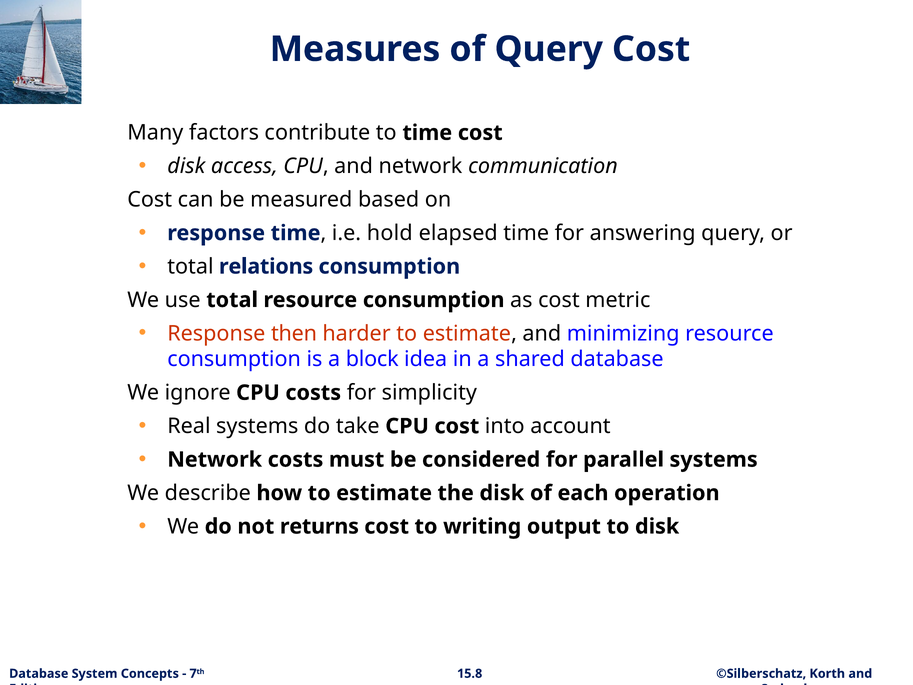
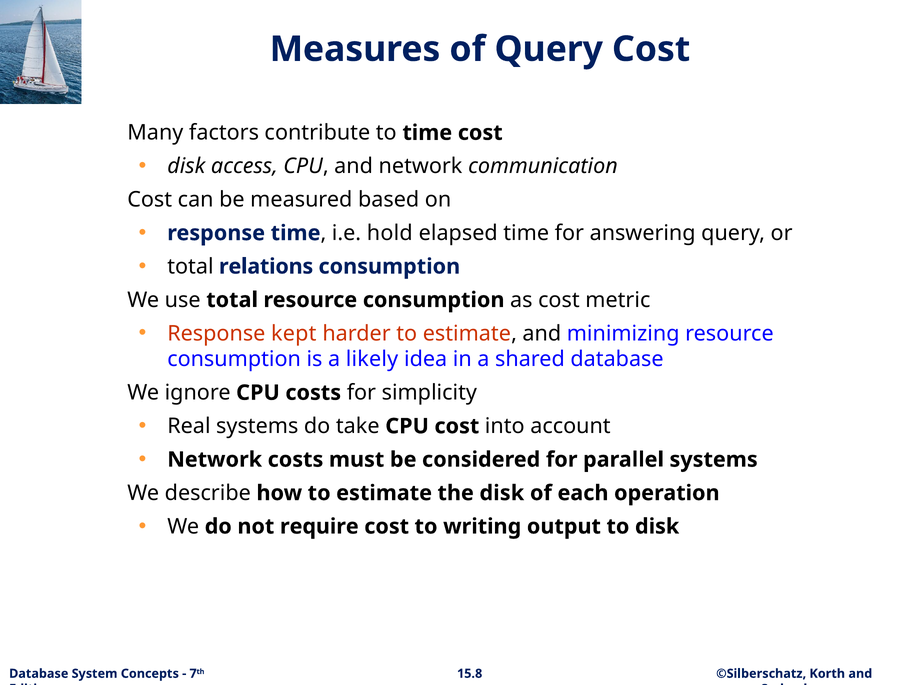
then: then -> kept
block: block -> likely
returns: returns -> require
